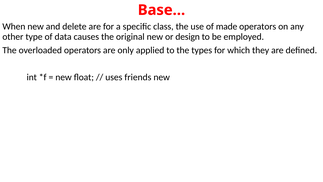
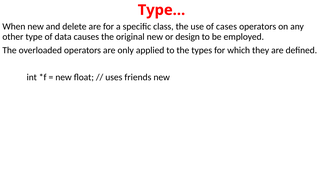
Base…: Base… -> Type…
made: made -> cases
